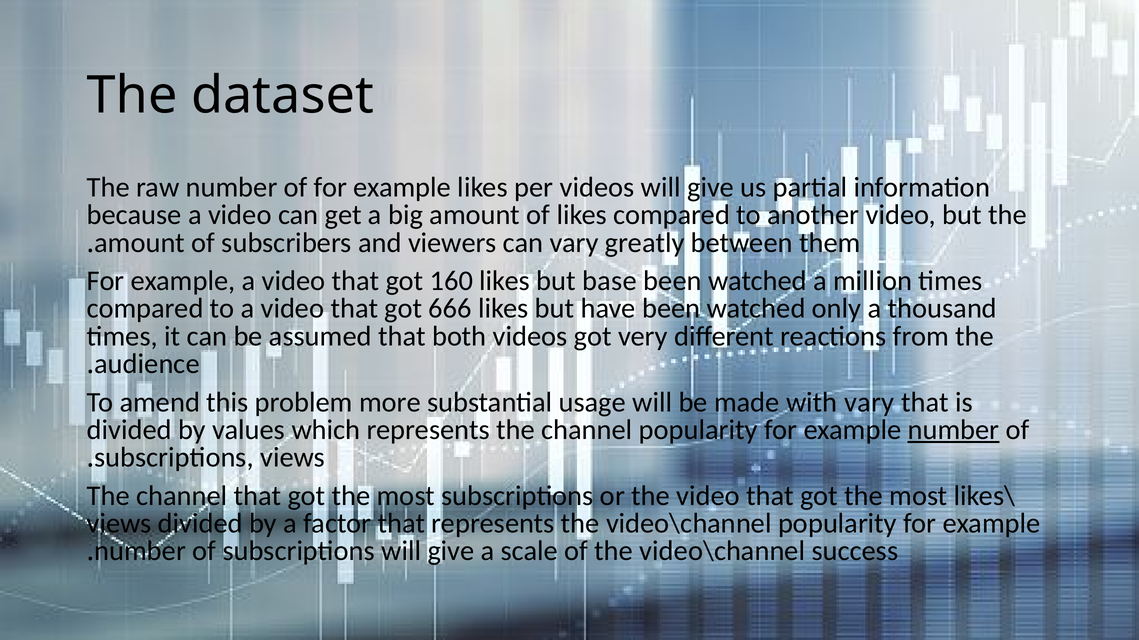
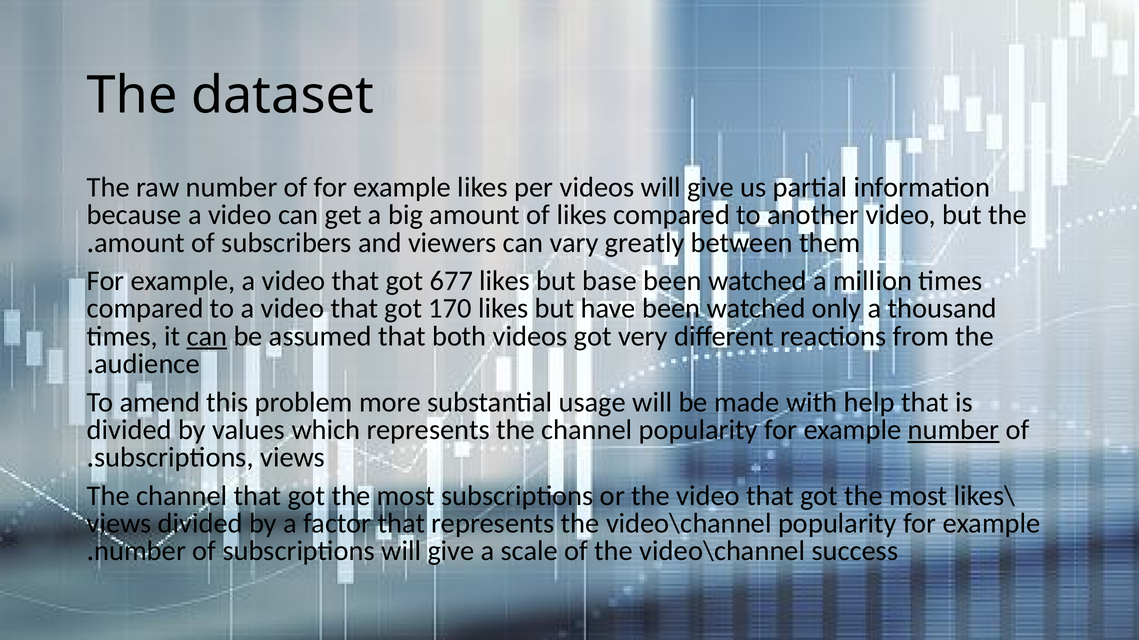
160: 160 -> 677
666: 666 -> 170
can at (207, 337) underline: none -> present
with vary: vary -> help
